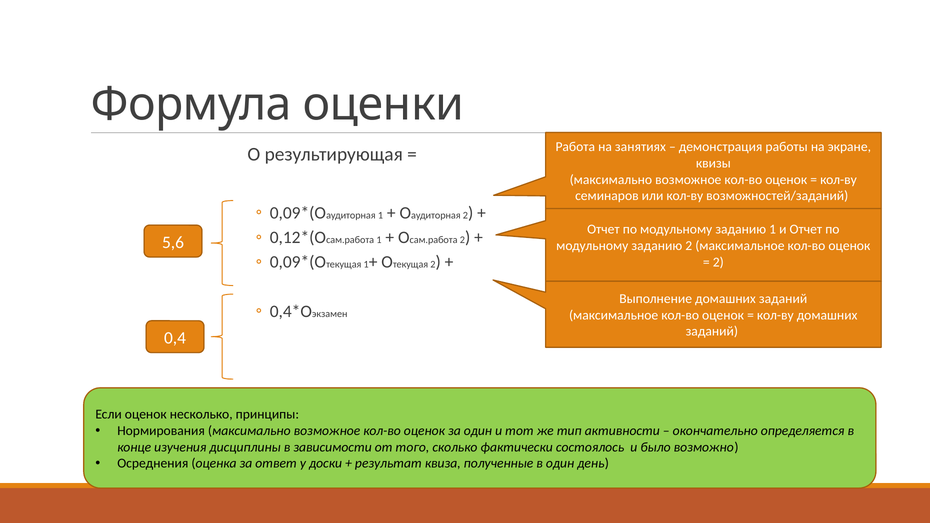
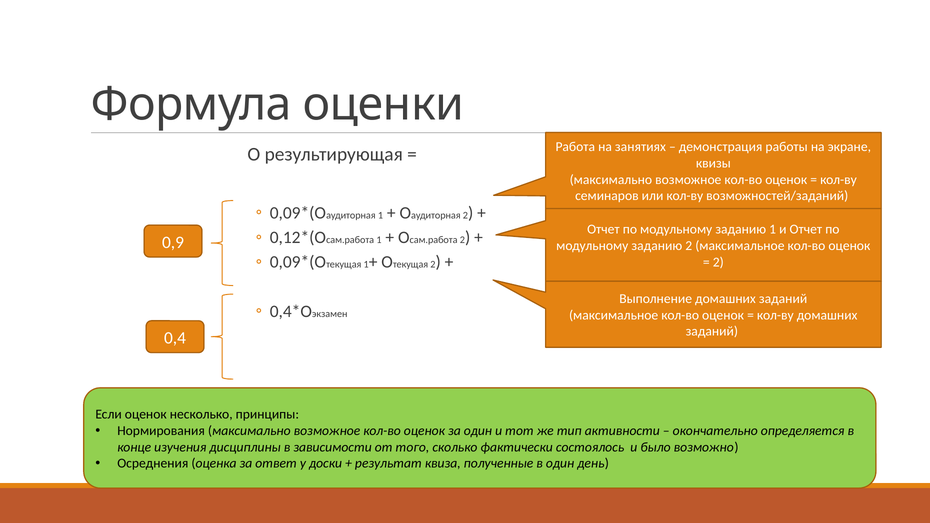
5,6: 5,6 -> 0,9
